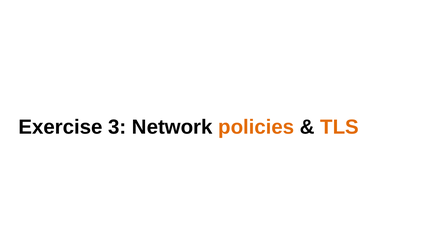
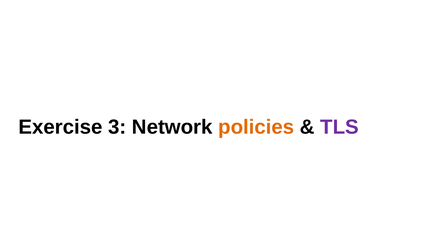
TLS colour: orange -> purple
